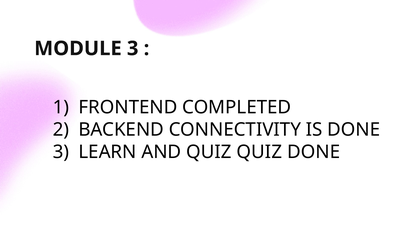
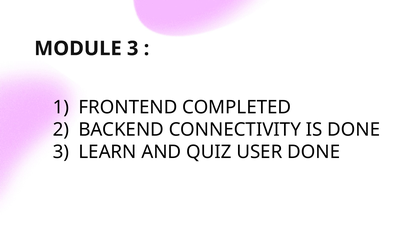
QUIZ QUIZ: QUIZ -> USER
